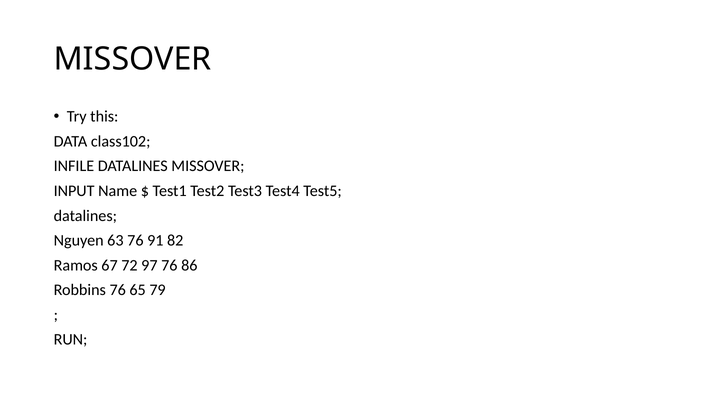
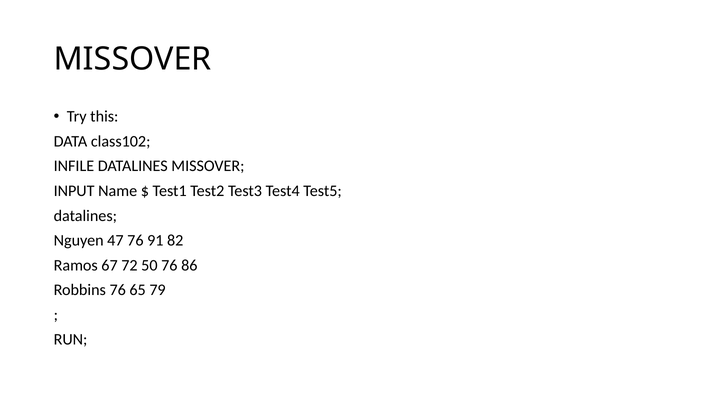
63: 63 -> 47
97: 97 -> 50
